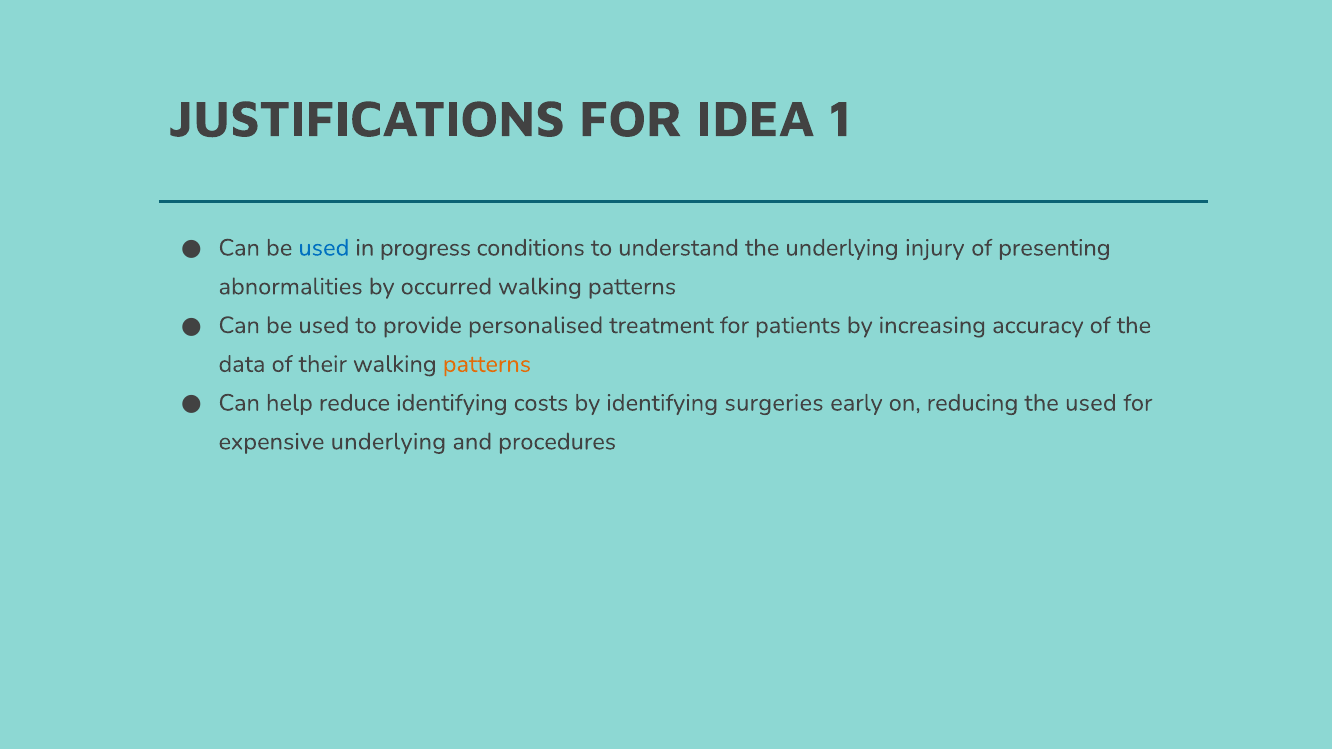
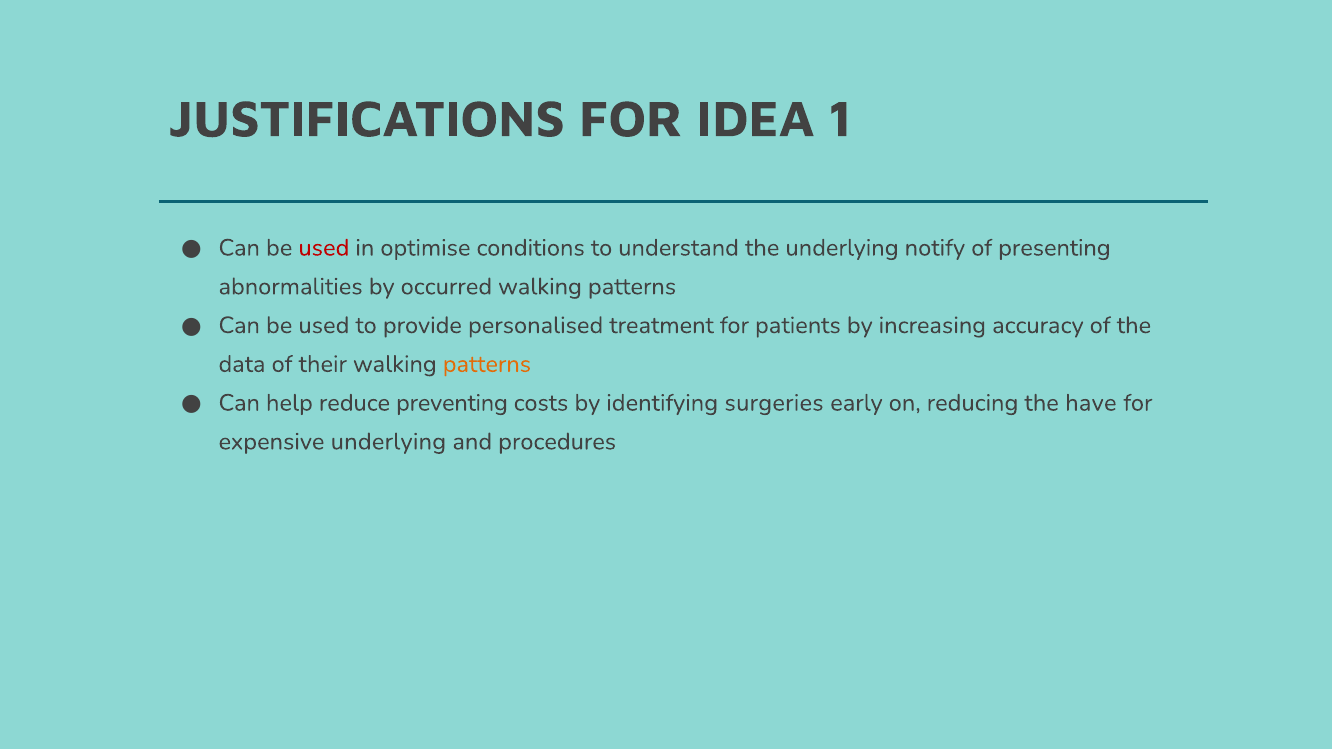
used at (324, 248) colour: blue -> red
progress: progress -> optimise
injury: injury -> notify
reduce identifying: identifying -> preventing
the used: used -> have
